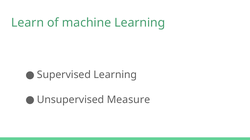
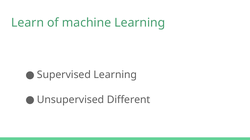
Measure: Measure -> Different
